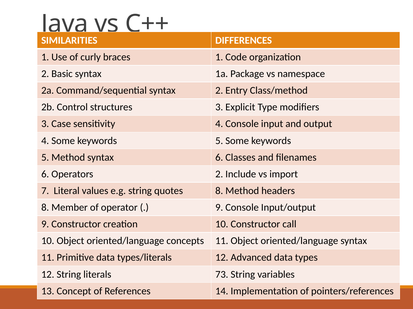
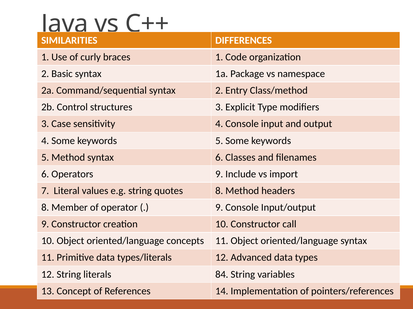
Operators 2: 2 -> 9
73: 73 -> 84
